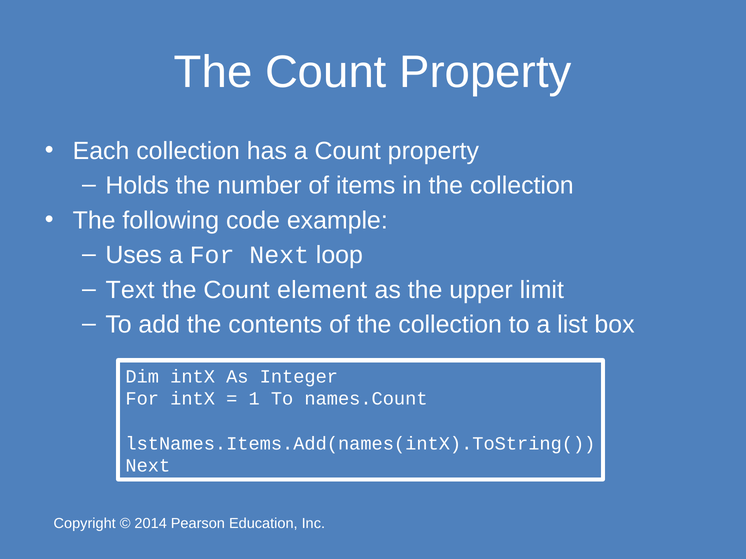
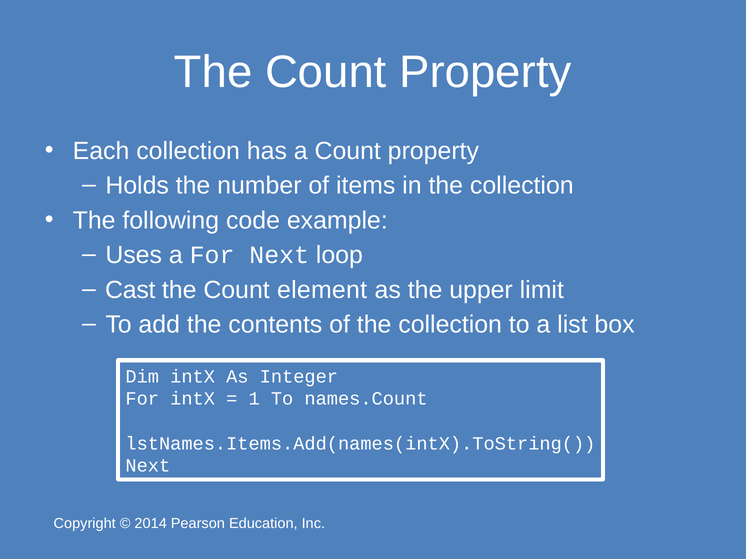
Text: Text -> Cast
